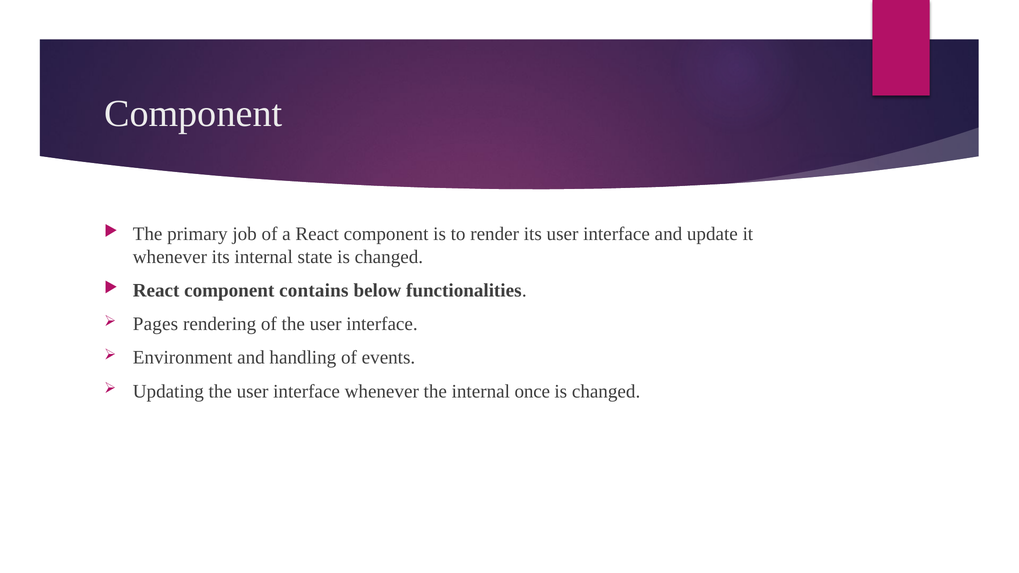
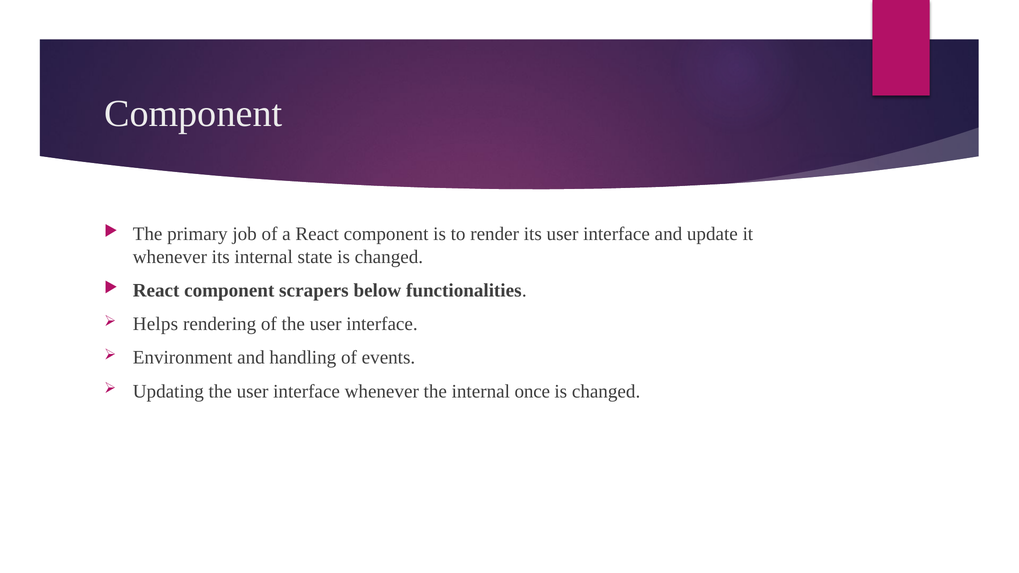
contains: contains -> scrapers
Pages: Pages -> Helps
